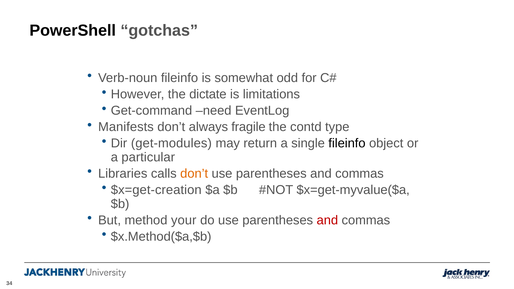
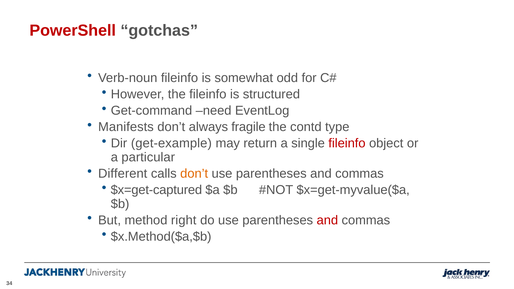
PowerShell colour: black -> red
the dictate: dictate -> fileinfo
limitations: limitations -> structured
get-modules: get-modules -> get-example
fileinfo at (347, 143) colour: black -> red
Libraries: Libraries -> Different
$x=get-creation: $x=get-creation -> $x=get-captured
your: your -> right
